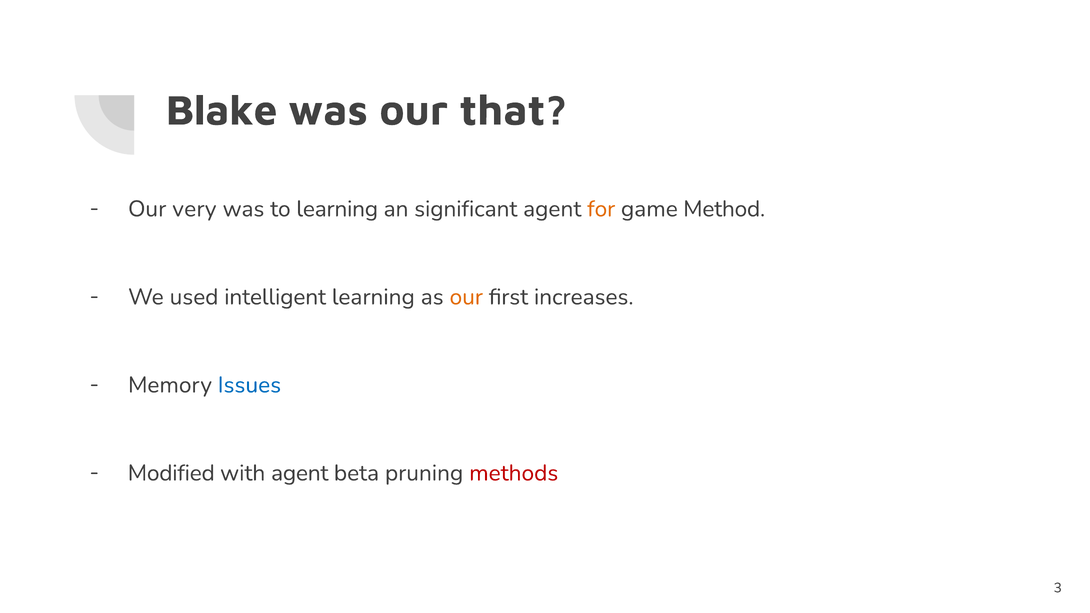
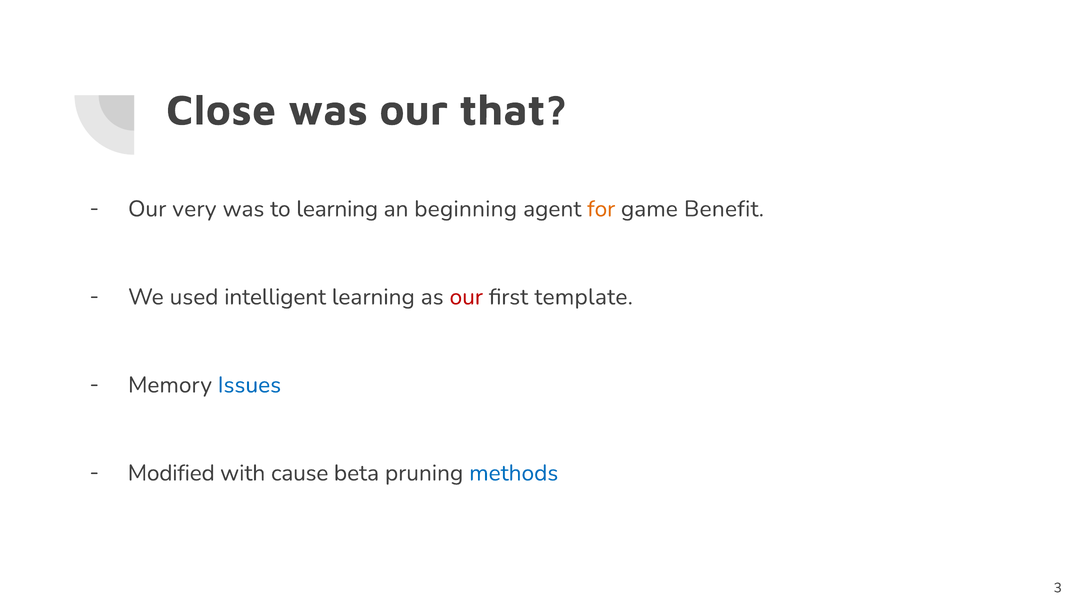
Blake: Blake -> Close
significant: significant -> beginning
Method: Method -> Benefit
our at (466, 297) colour: orange -> red
increases: increases -> template
with agent: agent -> cause
methods colour: red -> blue
